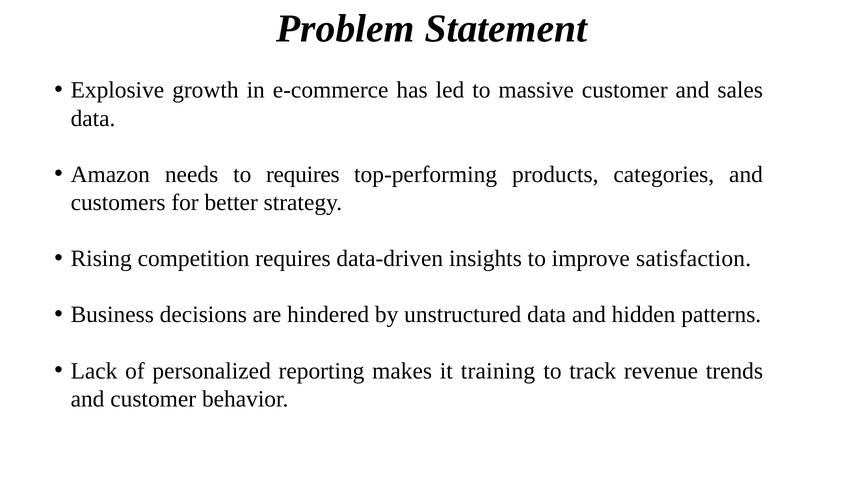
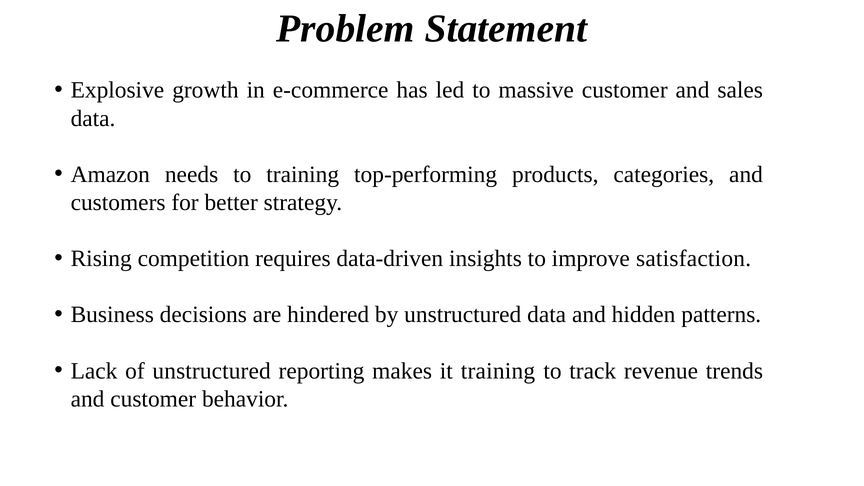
to requires: requires -> training
of personalized: personalized -> unstructured
